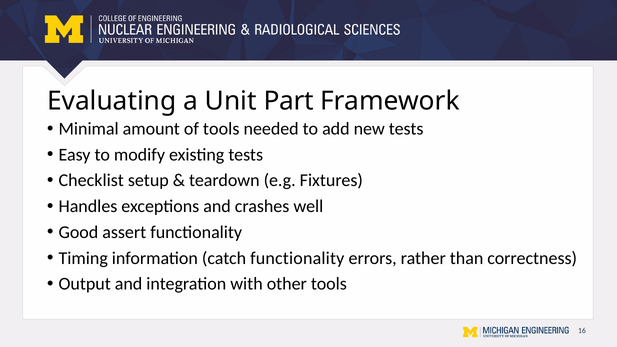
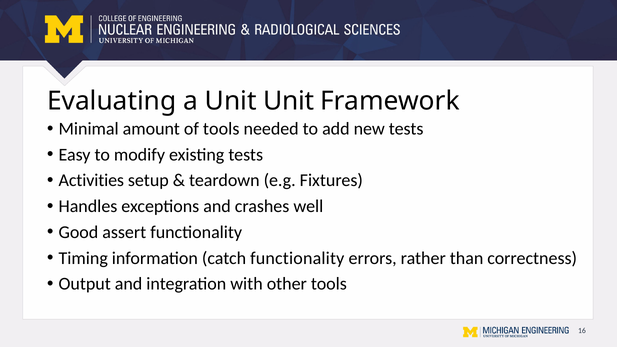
Unit Part: Part -> Unit
Checklist: Checklist -> Activities
